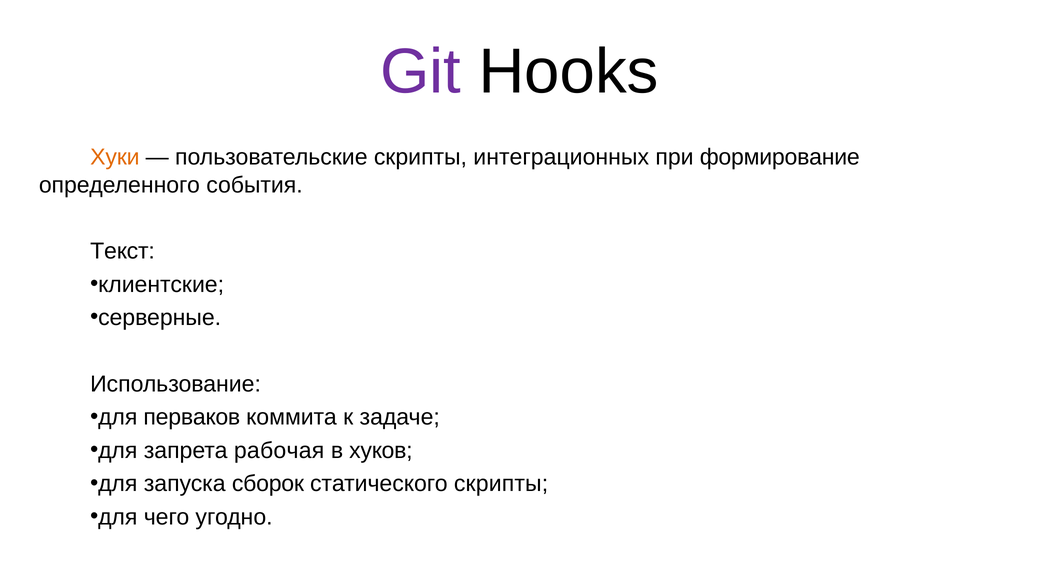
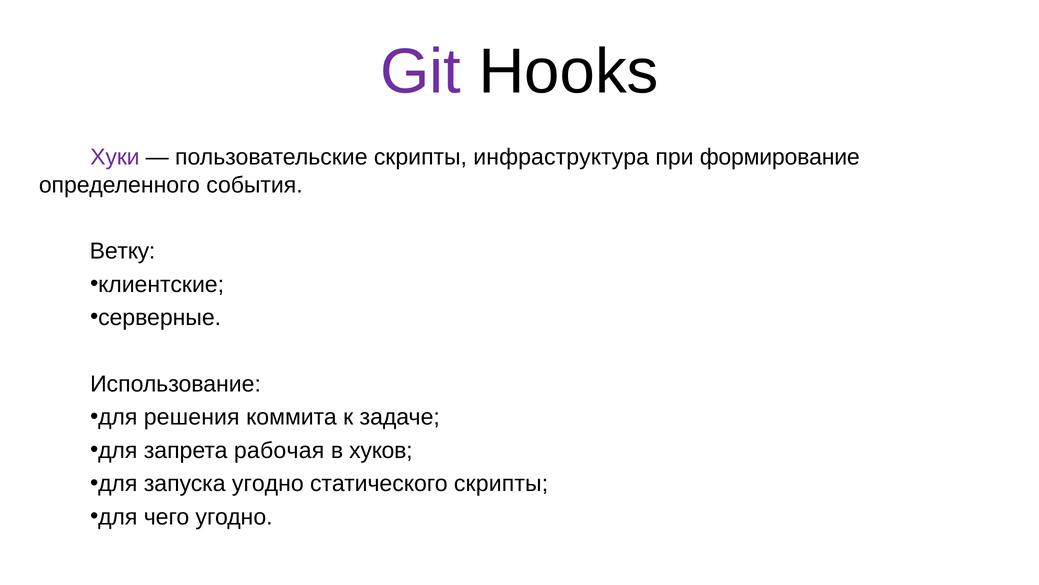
Хуки colour: orange -> purple
интеграционных: интеграционных -> инфраструктура
Текст: Текст -> Ветку
перваков: перваков -> решения
запуска сборок: сборок -> угодно
